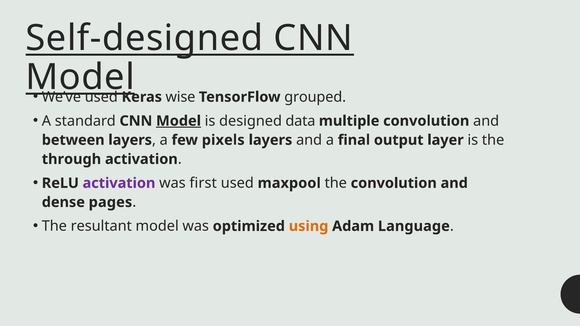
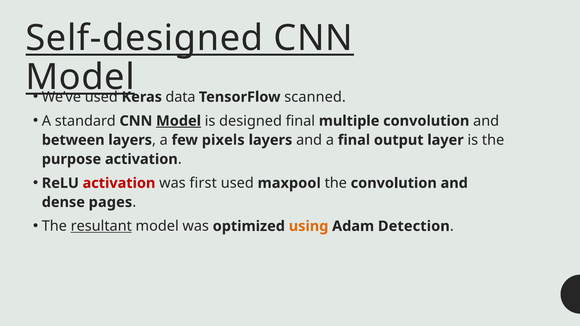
wise: wise -> data
grouped: grouped -> scanned
designed data: data -> final
through: through -> purpose
activation at (119, 183) colour: purple -> red
resultant underline: none -> present
Language: Language -> Detection
